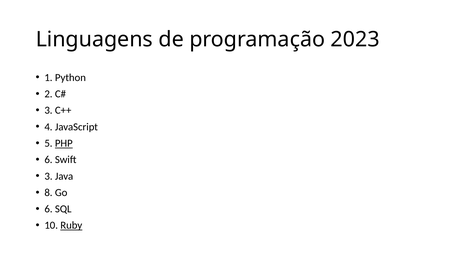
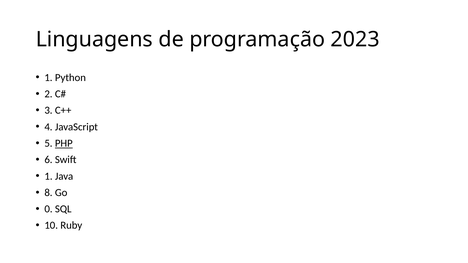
3 at (49, 176): 3 -> 1
6 at (49, 209): 6 -> 0
Ruby underline: present -> none
